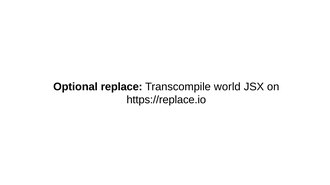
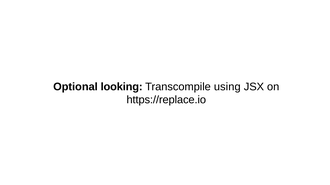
replace: replace -> looking
world: world -> using
